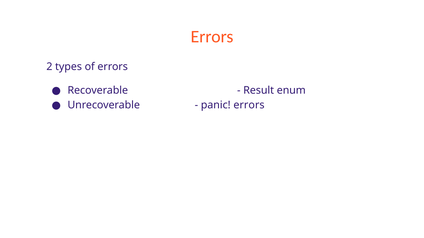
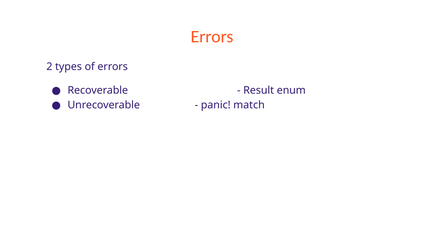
panic errors: errors -> match
